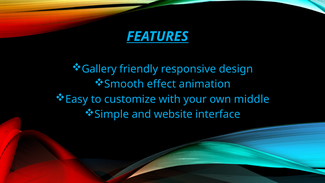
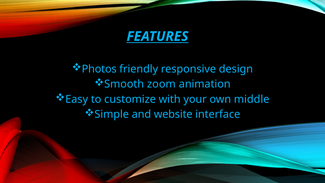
Gallery: Gallery -> Photos
effect: effect -> zoom
